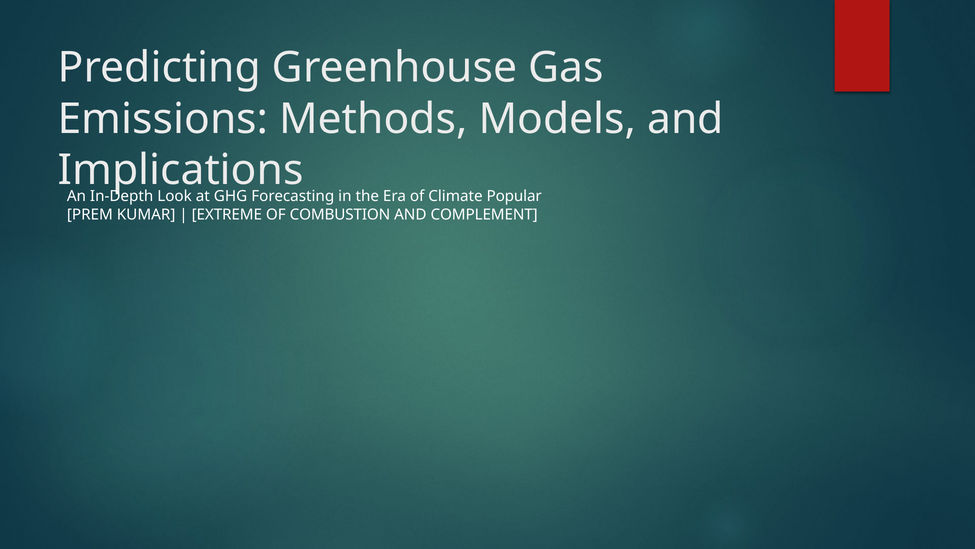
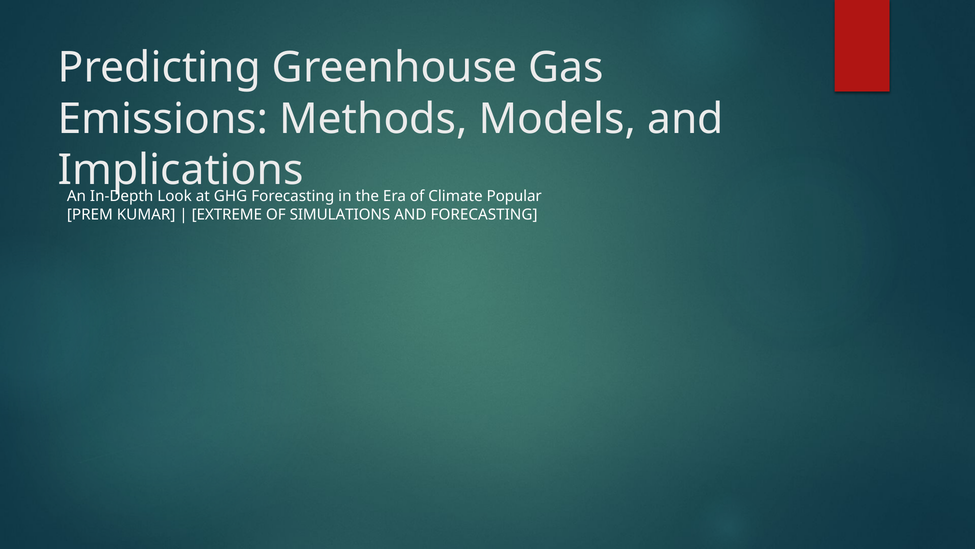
COMBUSTION: COMBUSTION -> SIMULATIONS
AND COMPLEMENT: COMPLEMENT -> FORECASTING
